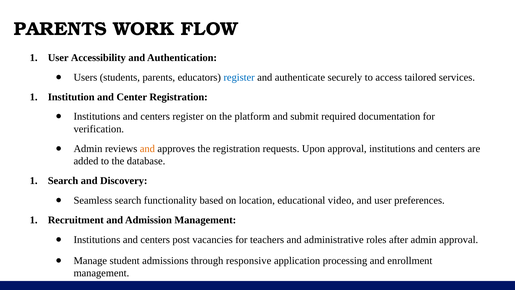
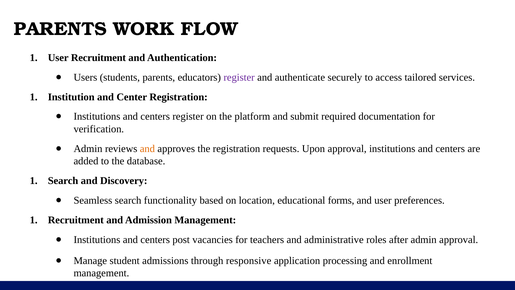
User Accessibility: Accessibility -> Recruitment
register at (239, 77) colour: blue -> purple
video: video -> forms
